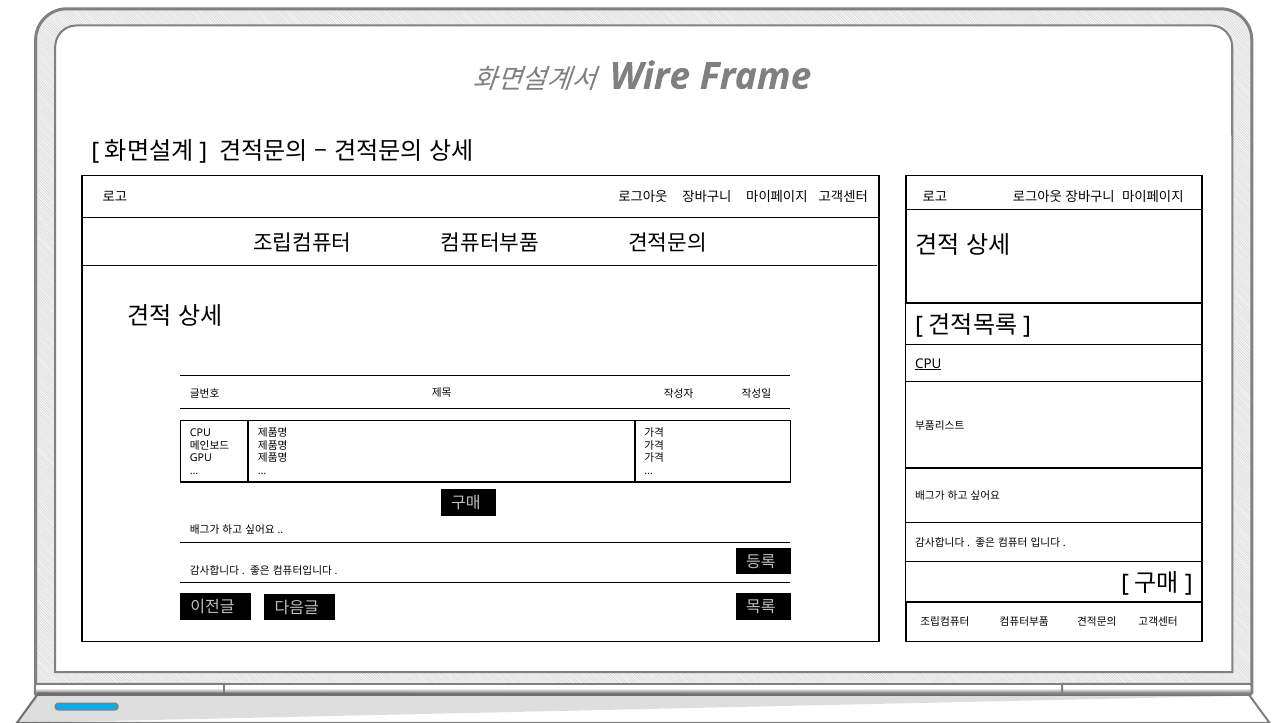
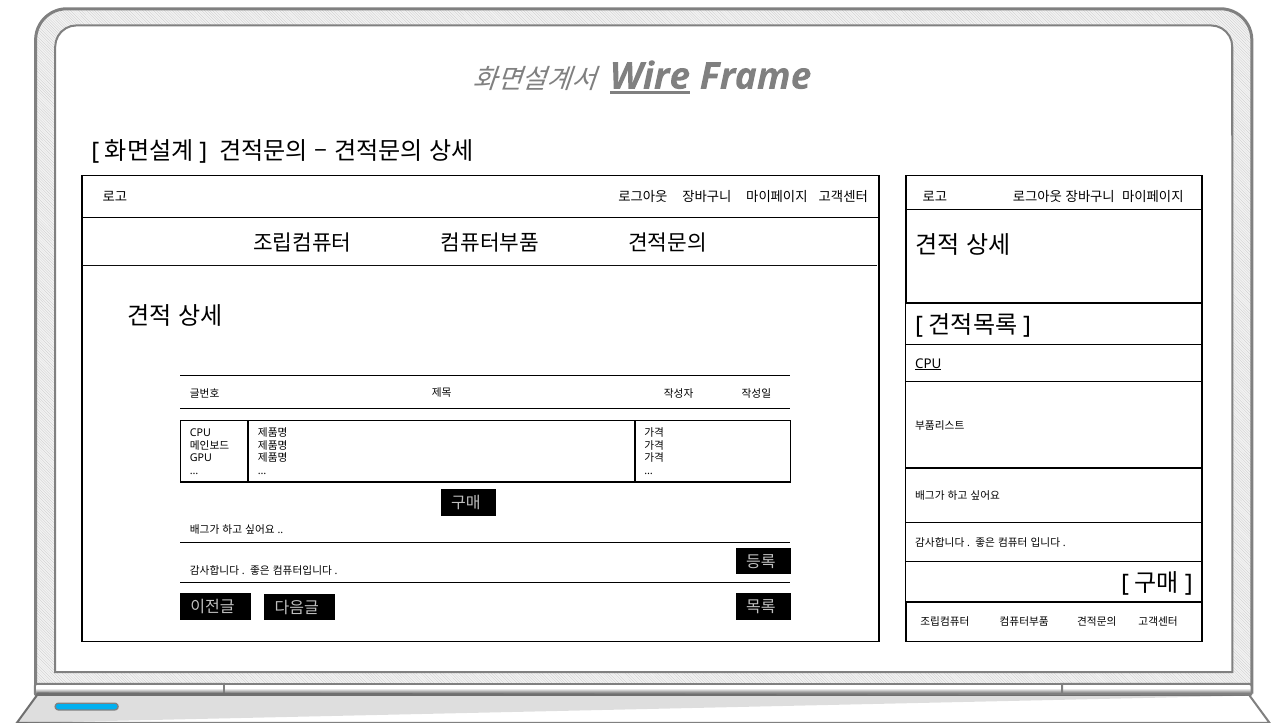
Wire underline: none -> present
